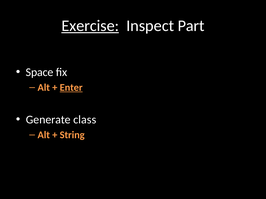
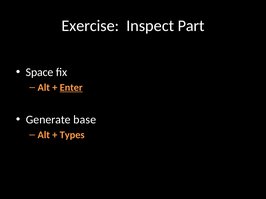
Exercise underline: present -> none
class: class -> base
String: String -> Types
